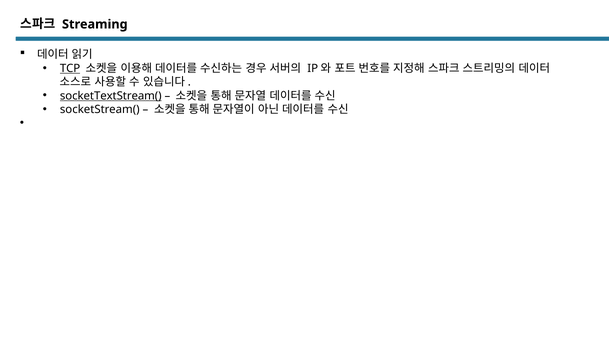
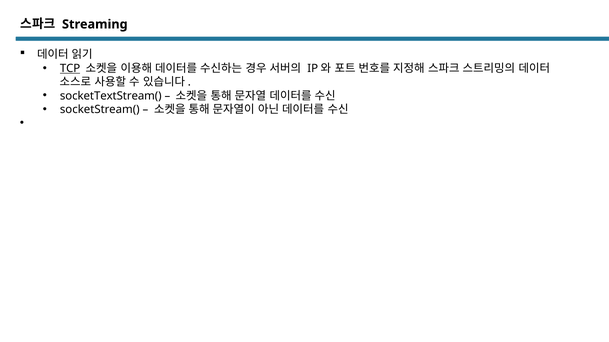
socketTextStream( underline: present -> none
